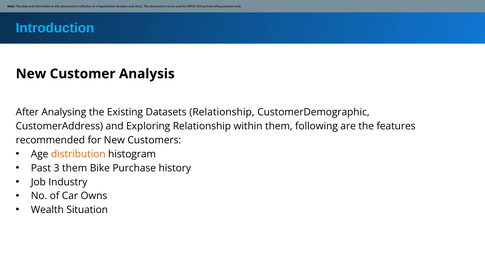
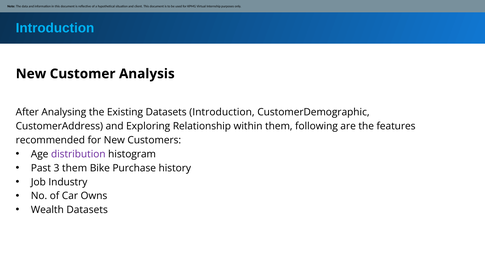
Datasets Relationship: Relationship -> Introduction
distribution colour: orange -> purple
Wealth Situation: Situation -> Datasets
